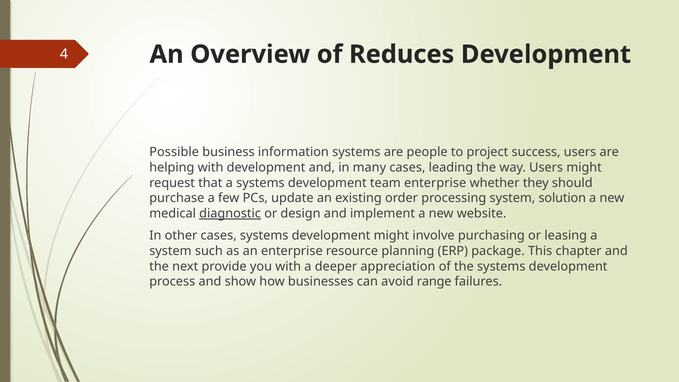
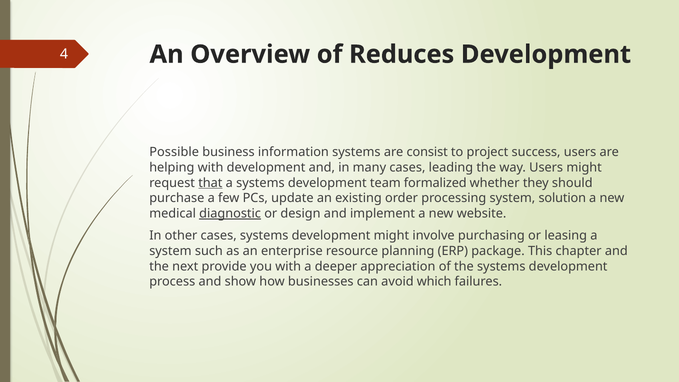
people: people -> consist
that underline: none -> present
team enterprise: enterprise -> formalized
range: range -> which
